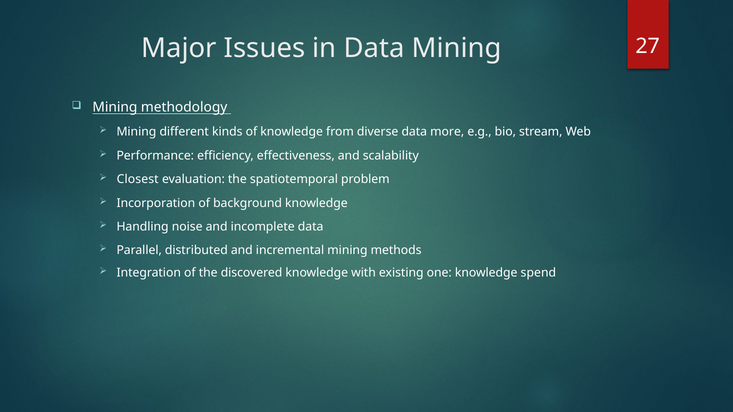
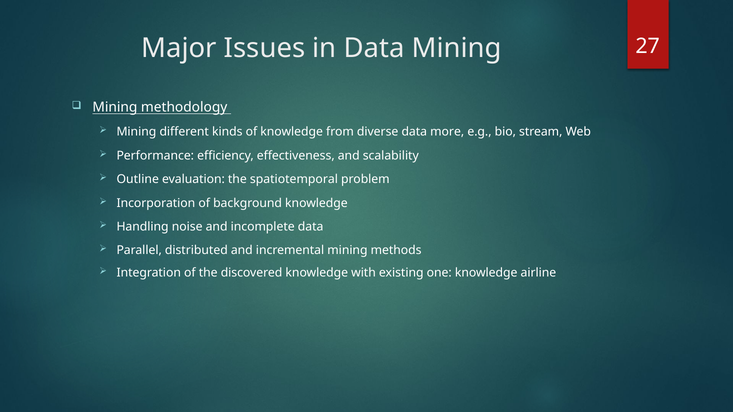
Closest: Closest -> Outline
spend: spend -> airline
